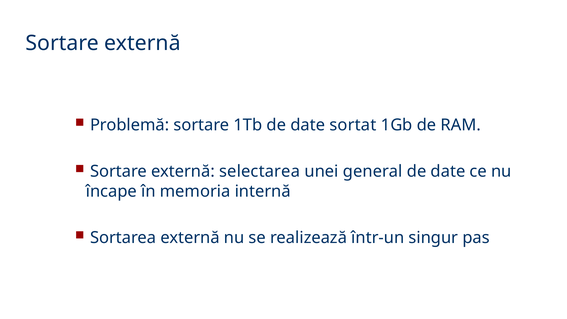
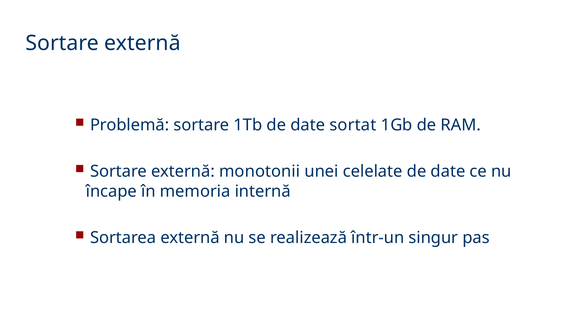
selectarea: selectarea -> monotonii
general: general -> celelate
